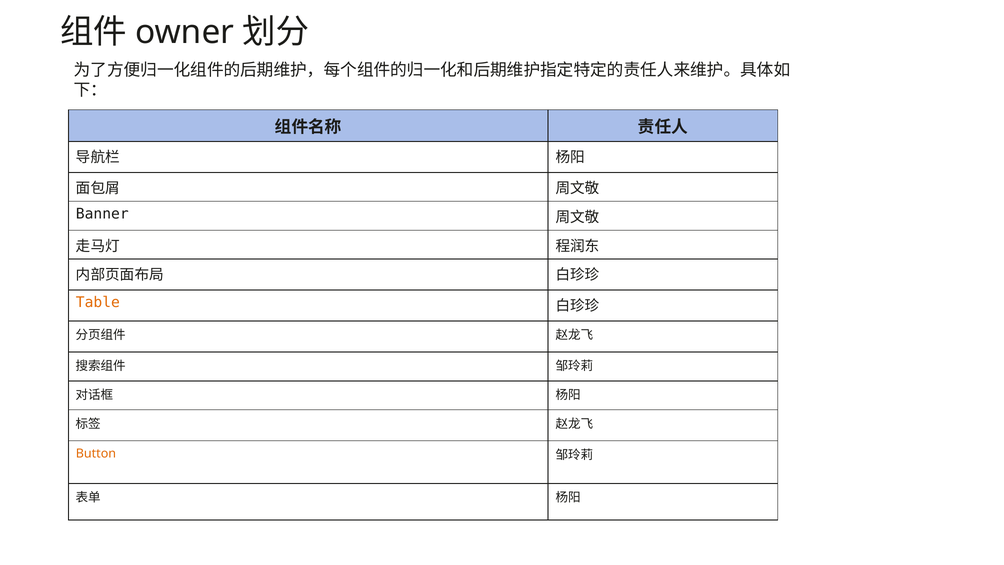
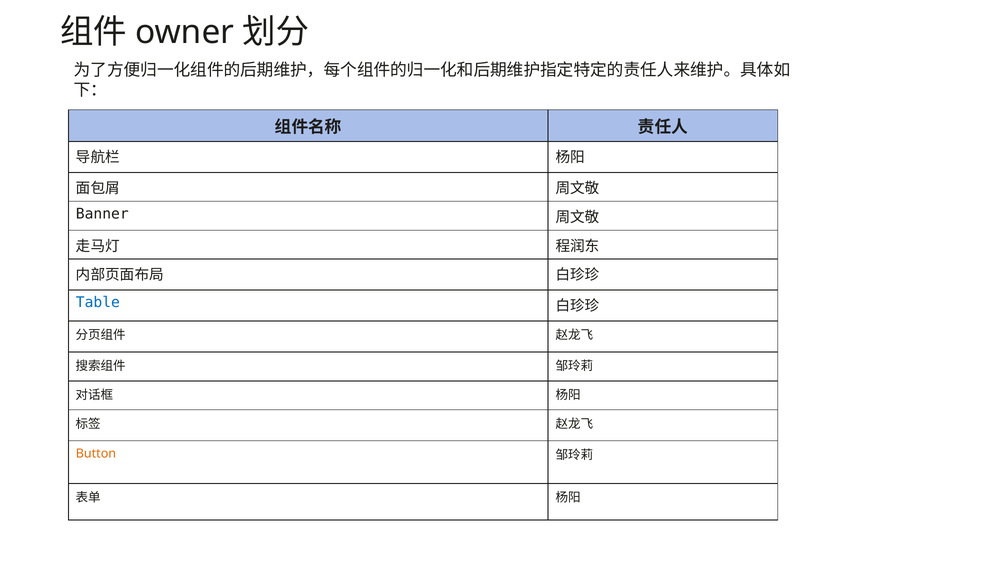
Table colour: orange -> blue
